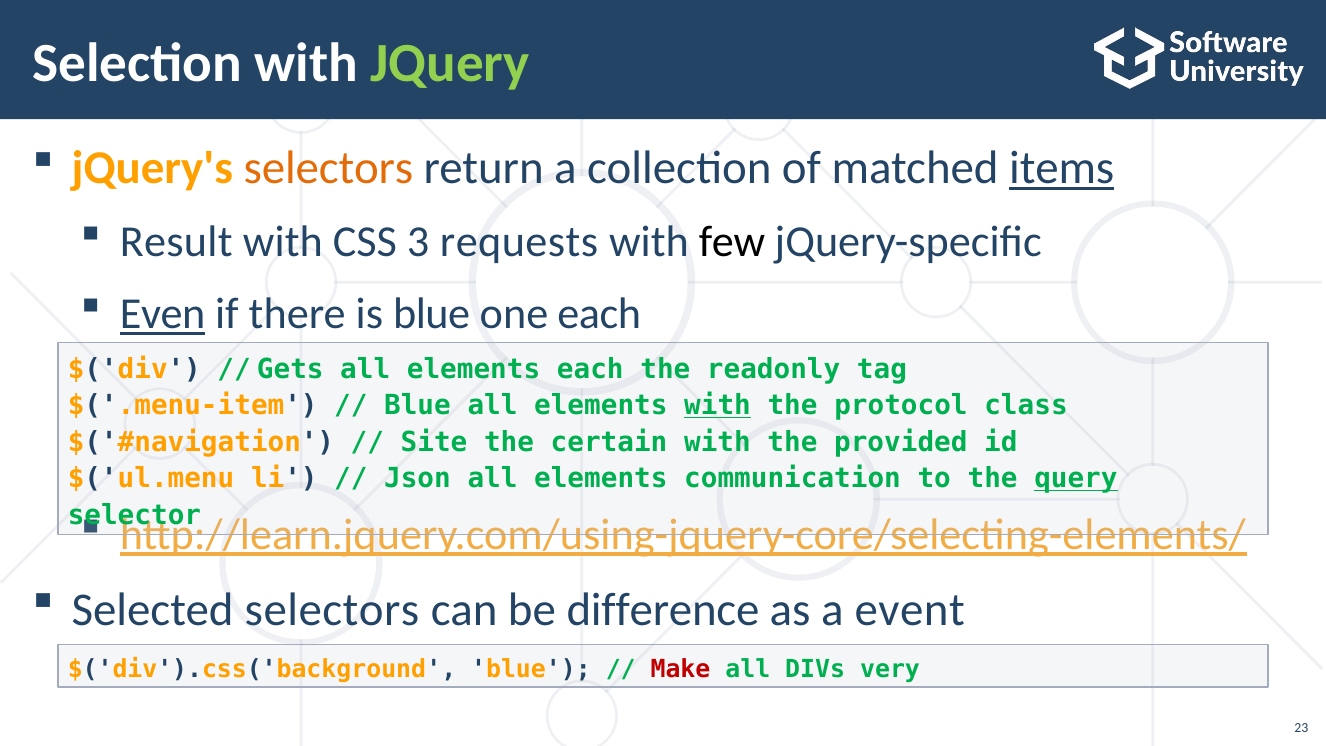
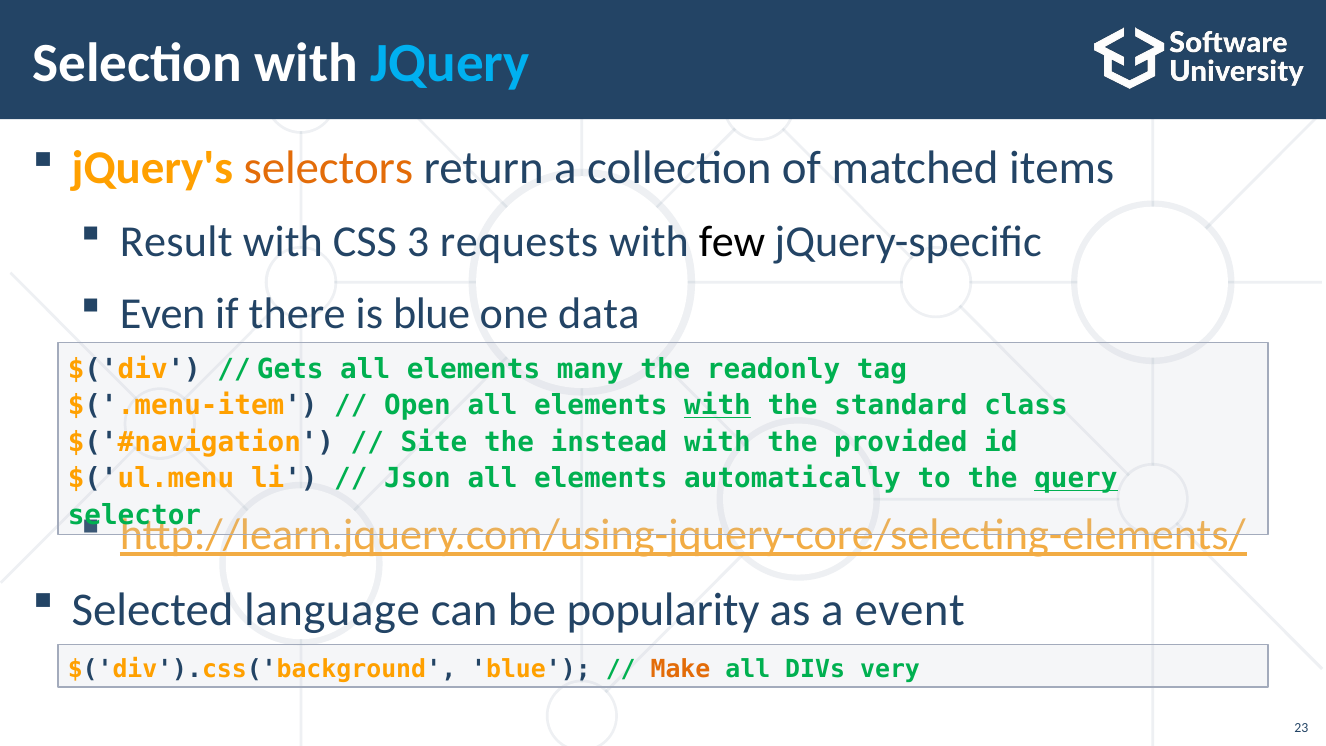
JQuery colour: light green -> light blue
items underline: present -> none
Even underline: present -> none
one each: each -> data
elements each: each -> many
Blue at (417, 406): Blue -> Open
protocol: protocol -> standard
certain: certain -> instead
communication: communication -> automatically
Selected selectors: selectors -> language
difference: difference -> popularity
Make colour: red -> orange
